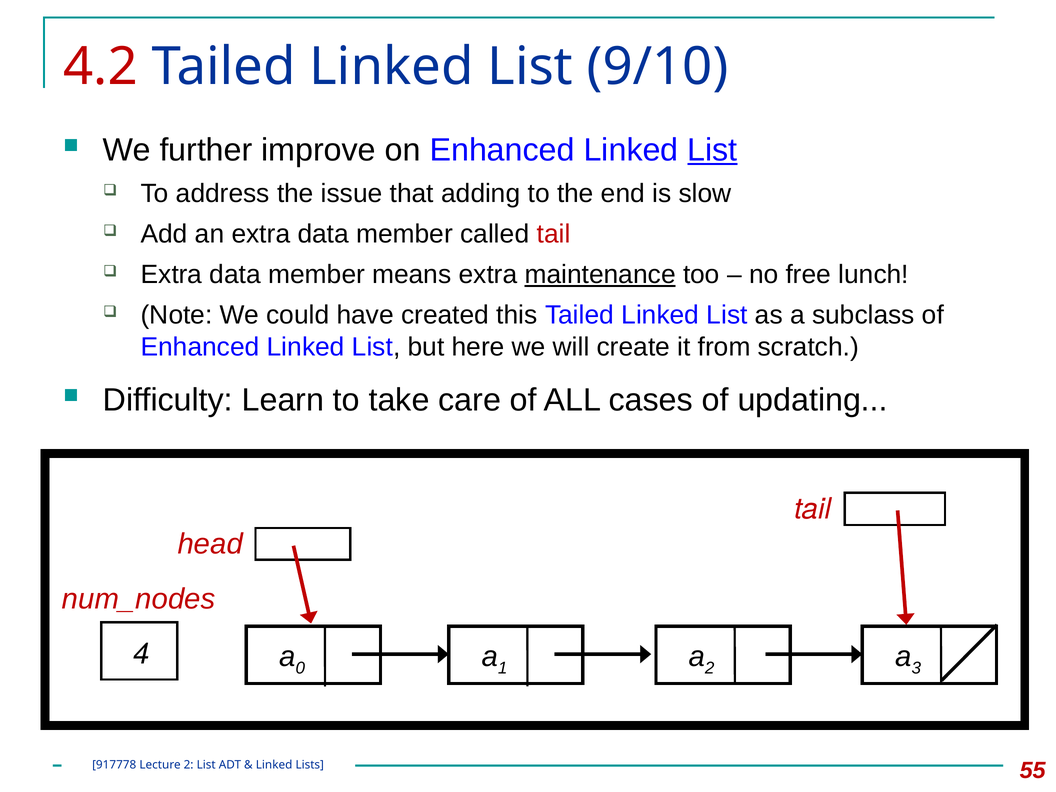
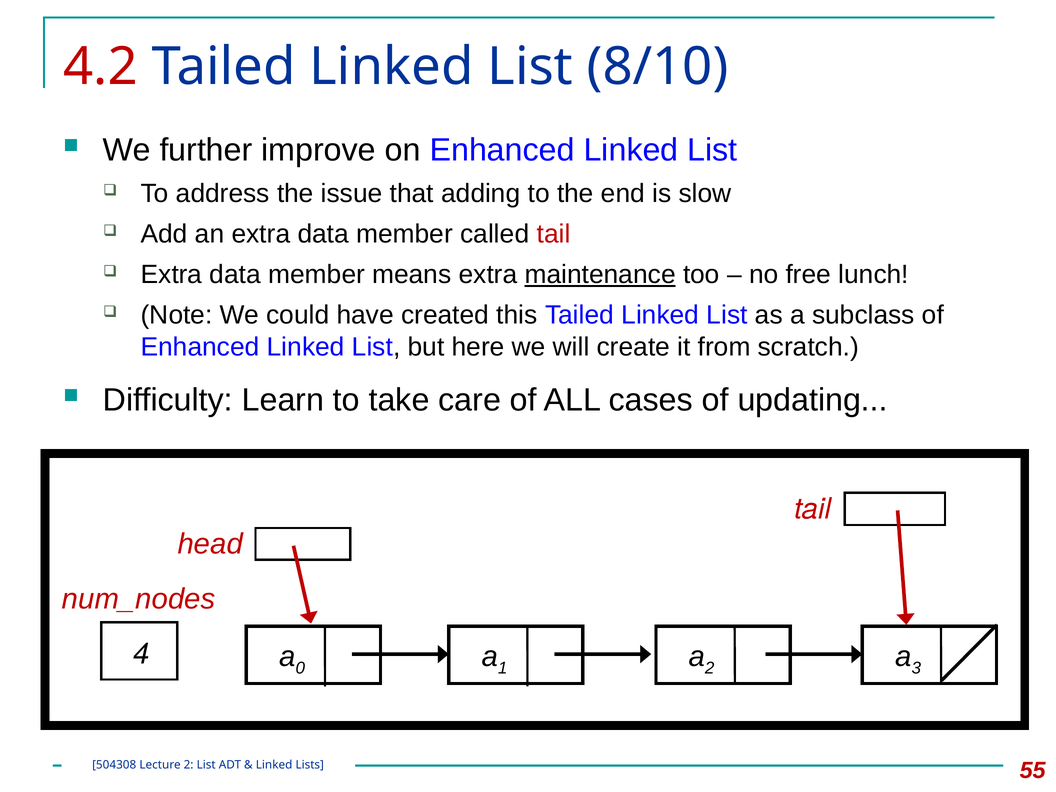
9/10: 9/10 -> 8/10
List at (712, 150) underline: present -> none
917778: 917778 -> 504308
